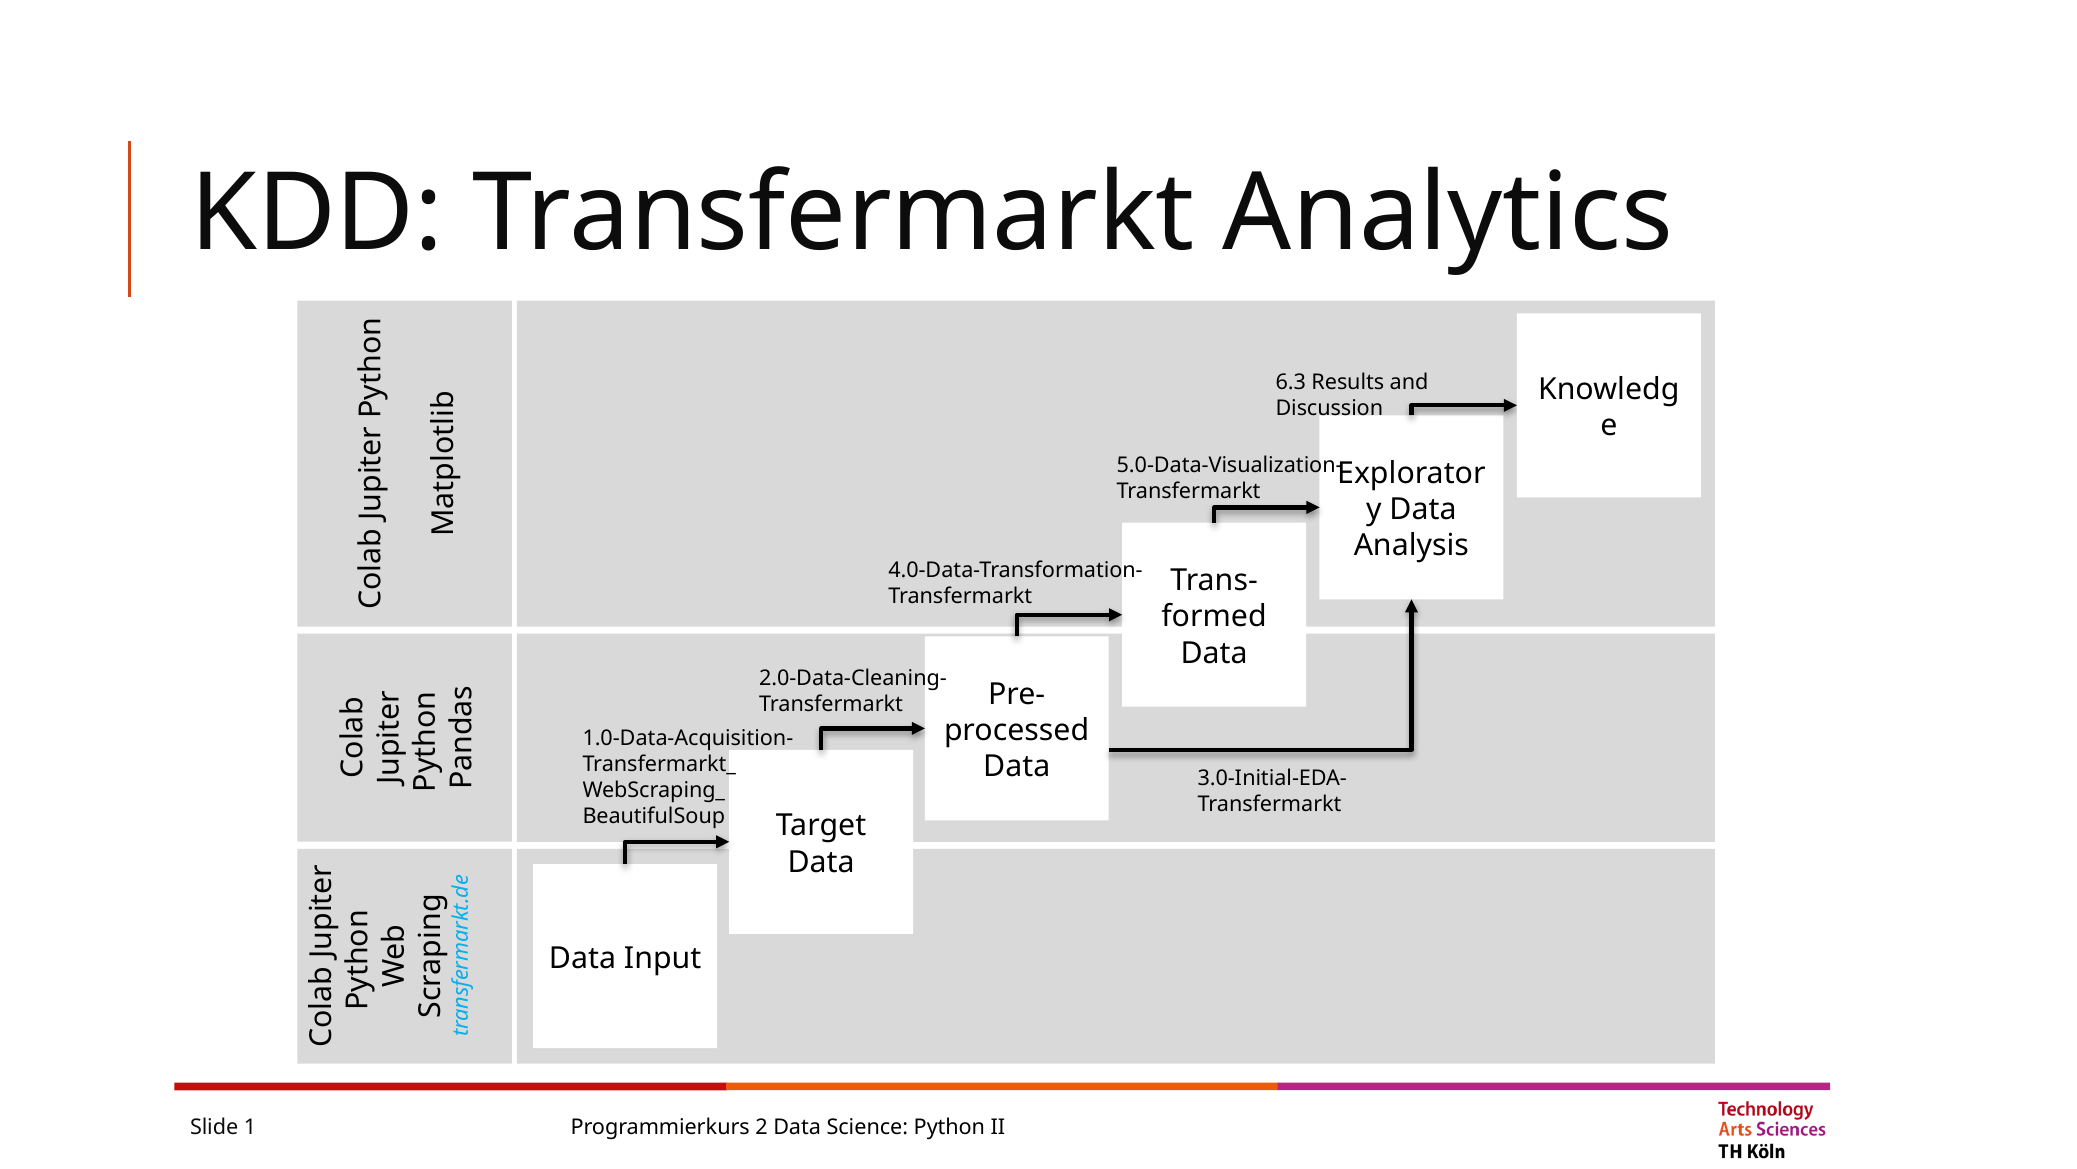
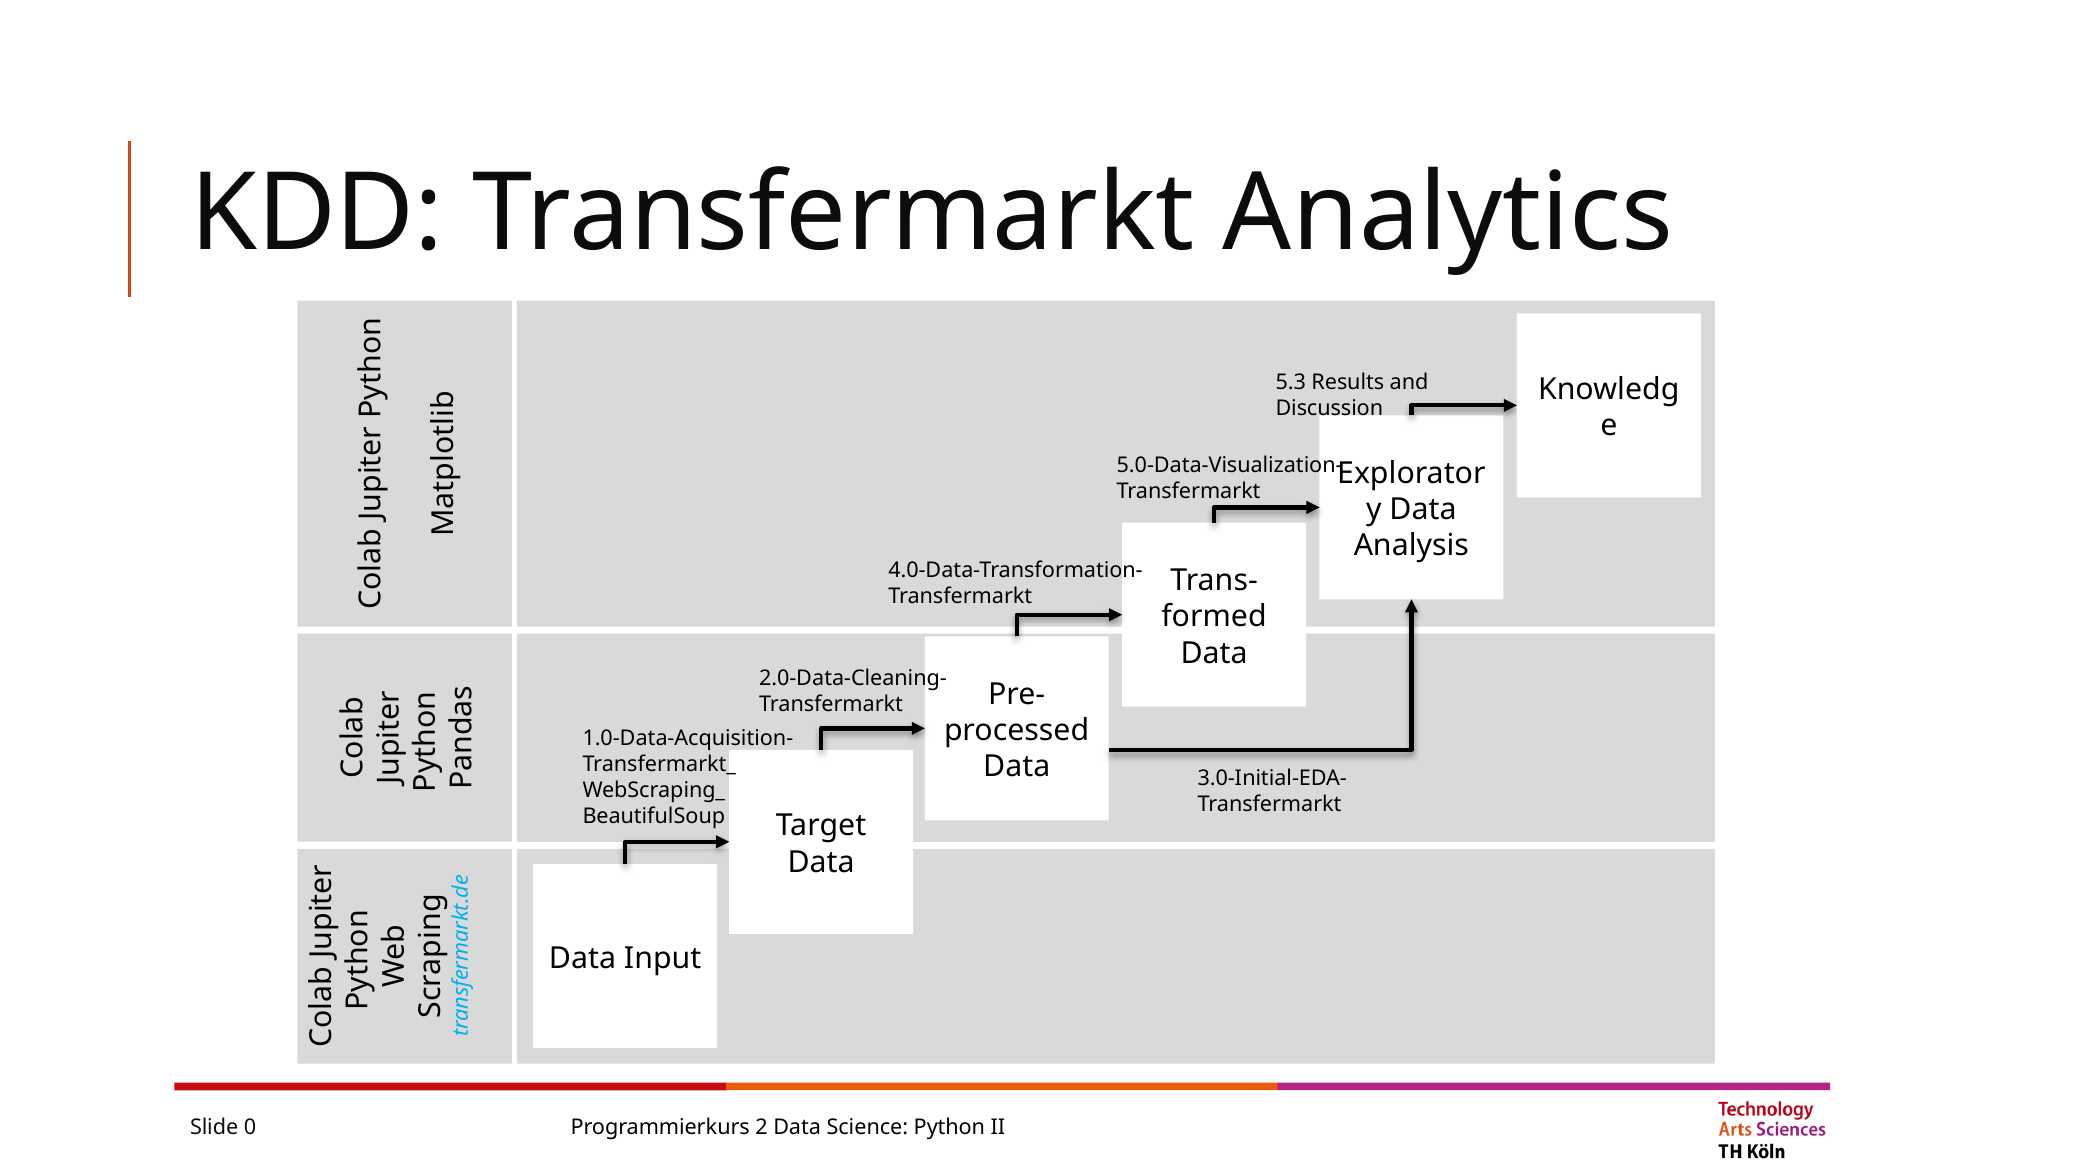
6.3: 6.3 -> 5.3
1: 1 -> 0
